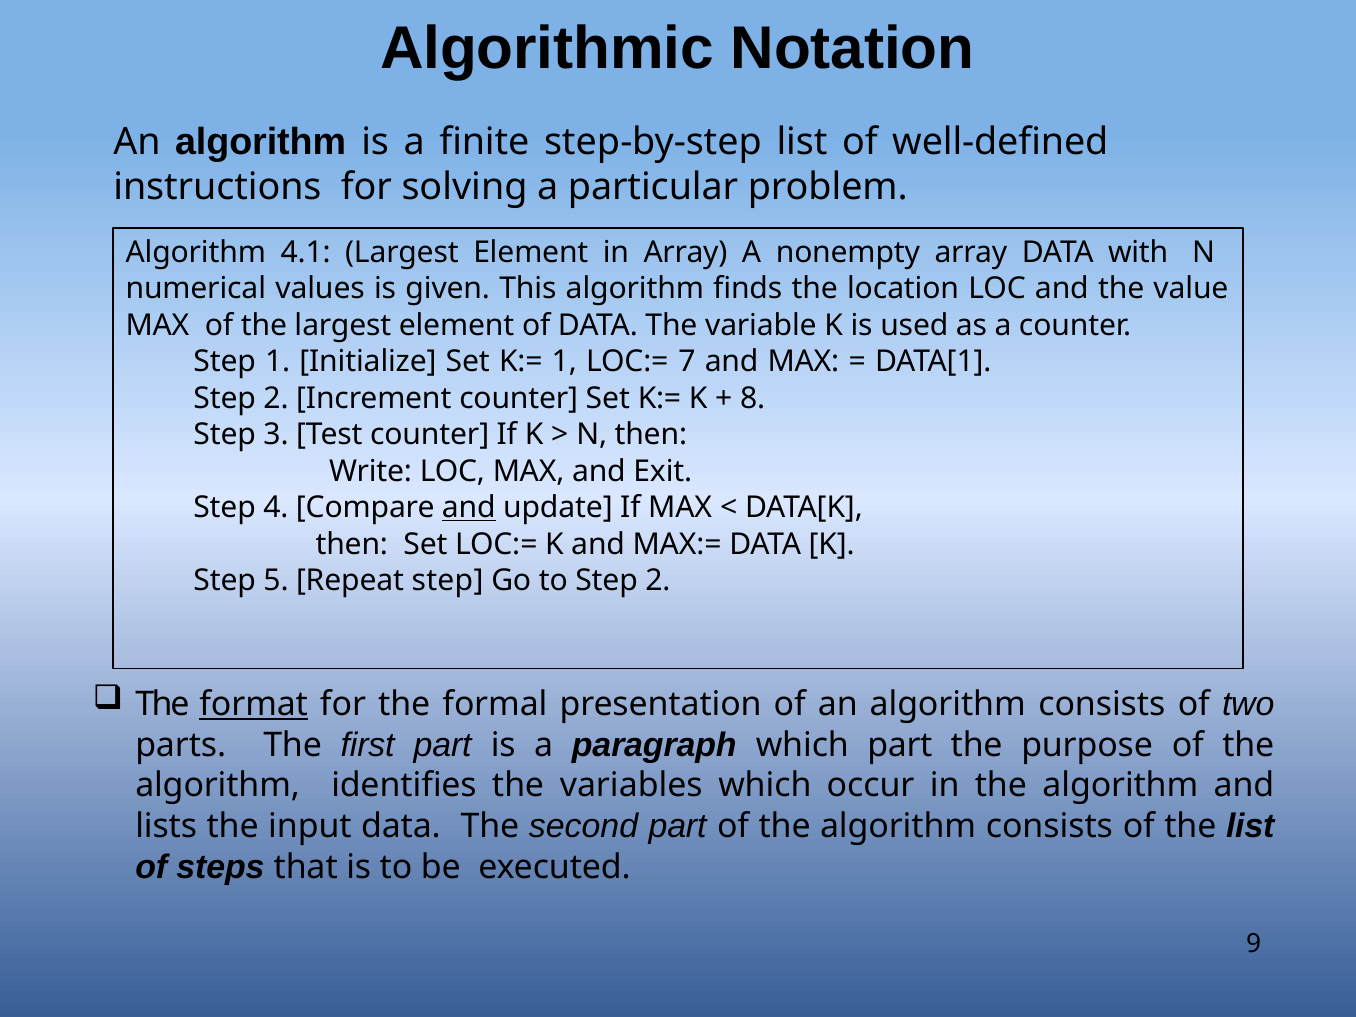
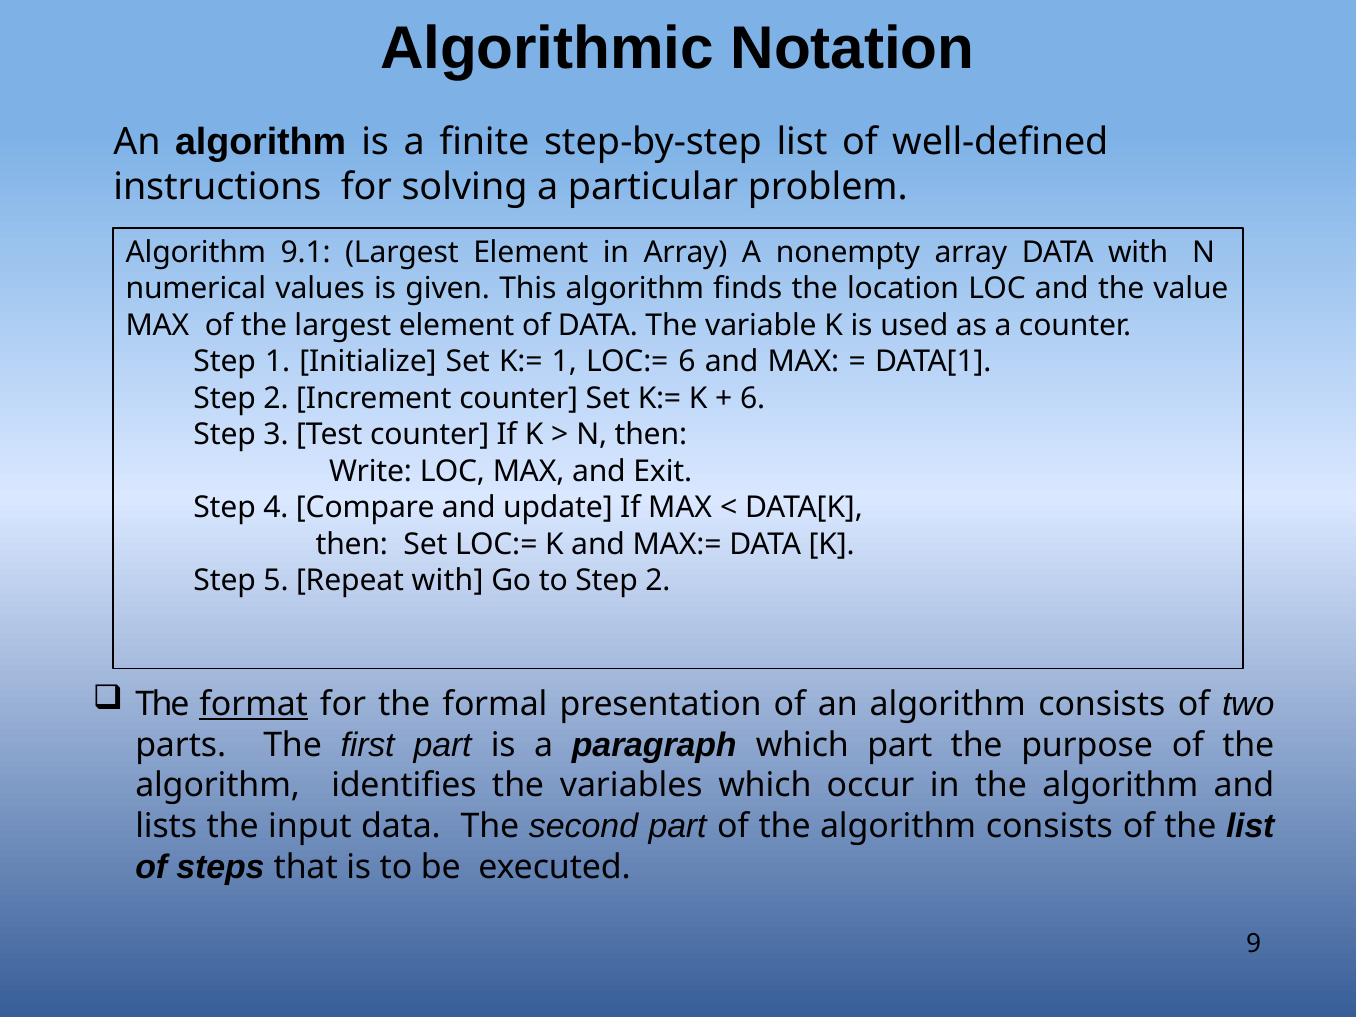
4.1: 4.1 -> 9.1
LOC:= 7: 7 -> 6
8 at (753, 398): 8 -> 6
and at (469, 508) underline: present -> none
Repeat step: step -> with
